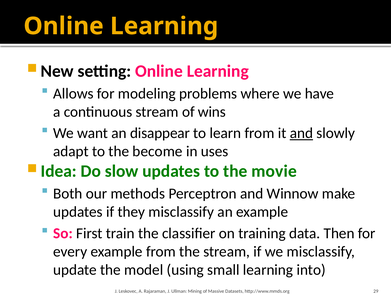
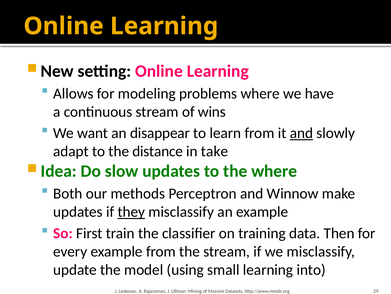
become: become -> distance
uses: uses -> take
the movie: movie -> where
they underline: none -> present
